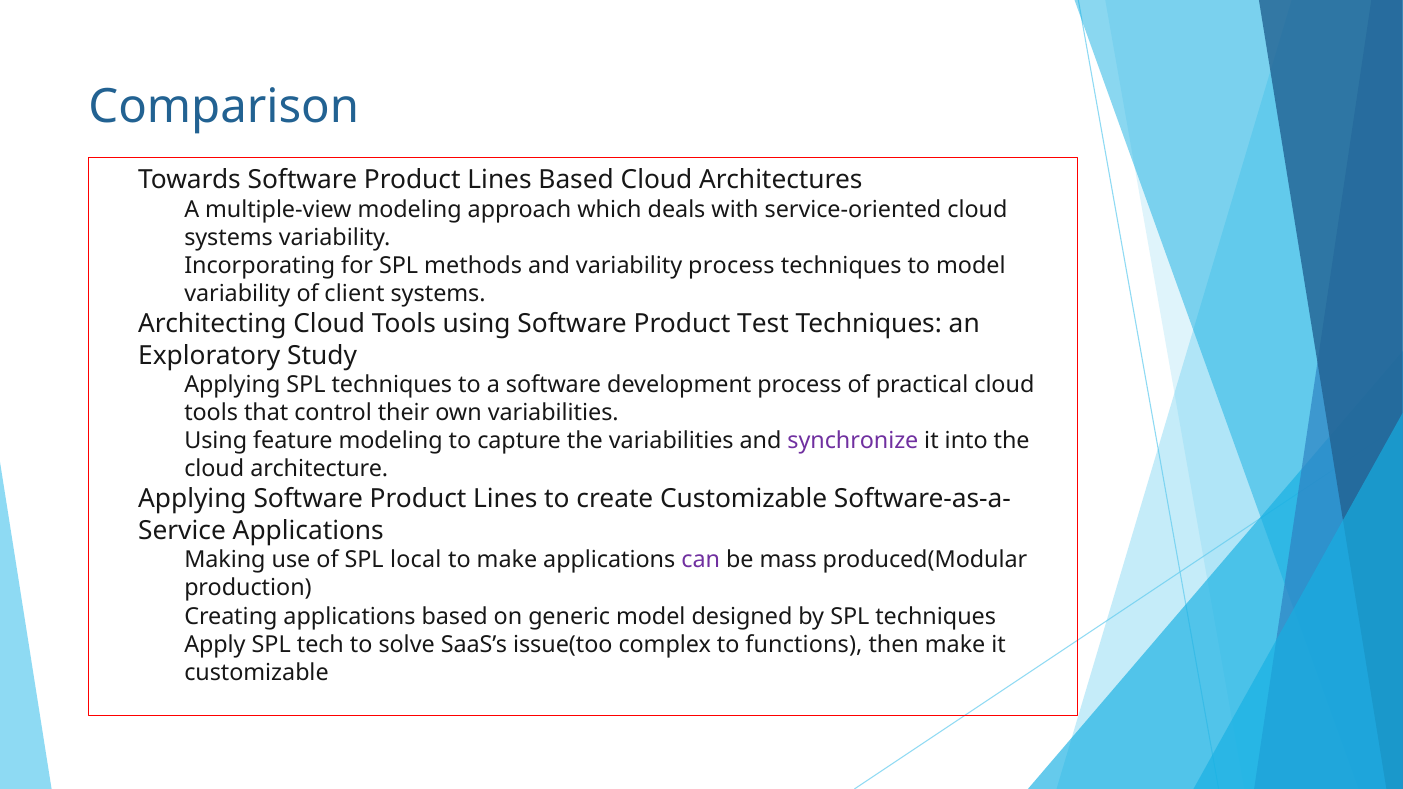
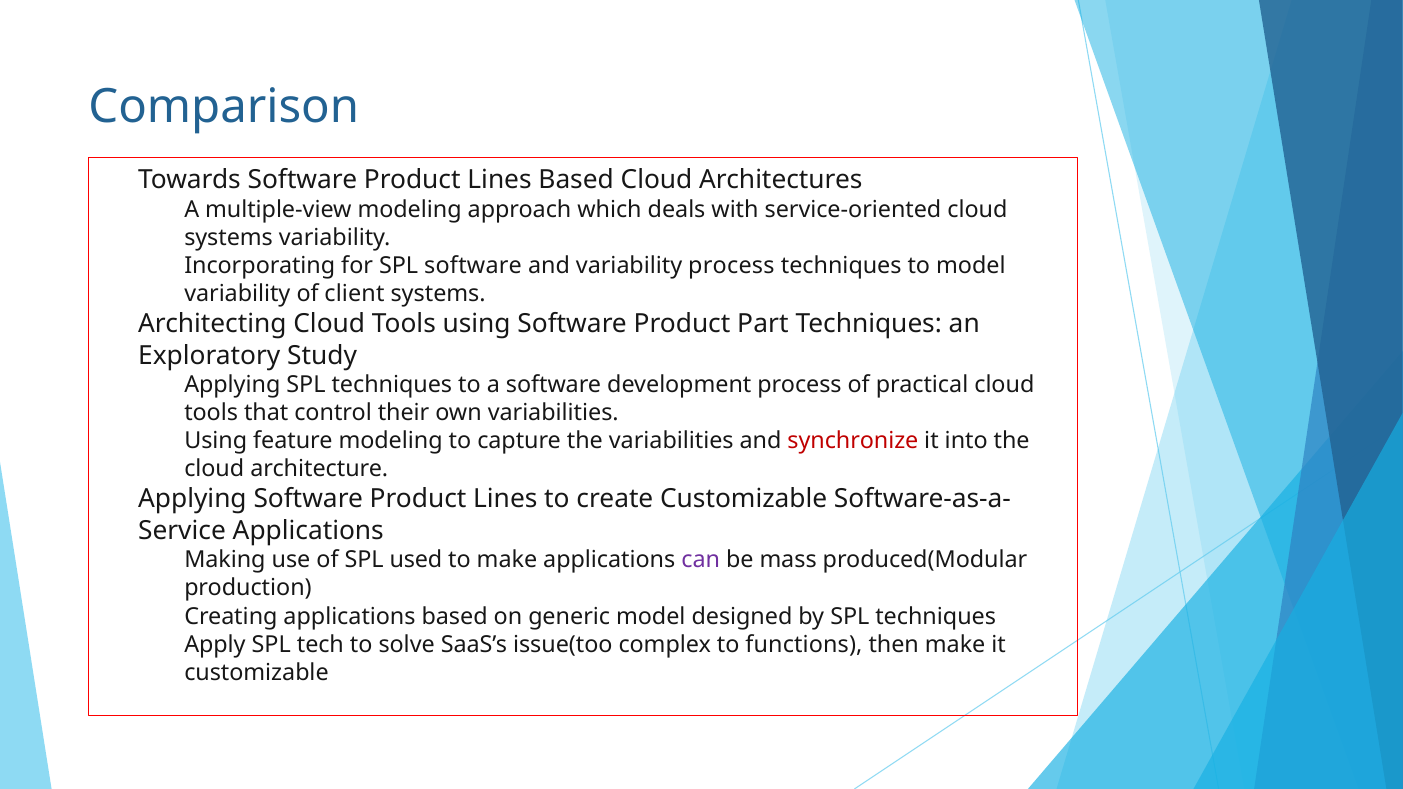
SPL methods: methods -> software
Test: Test -> Part
synchronize colour: purple -> red
local: local -> used
